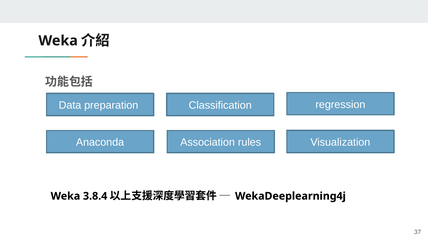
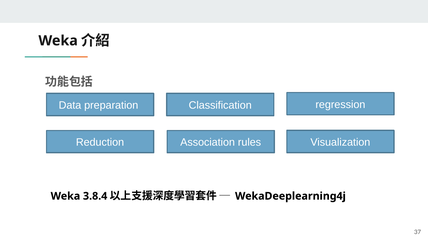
Anaconda: Anaconda -> Reduction
